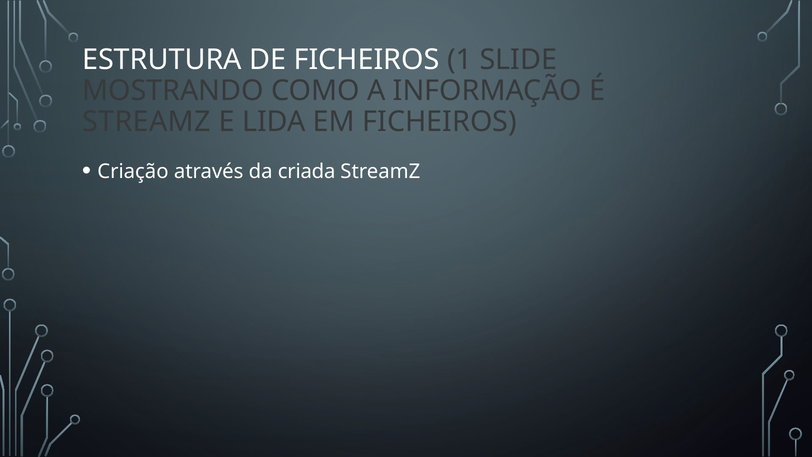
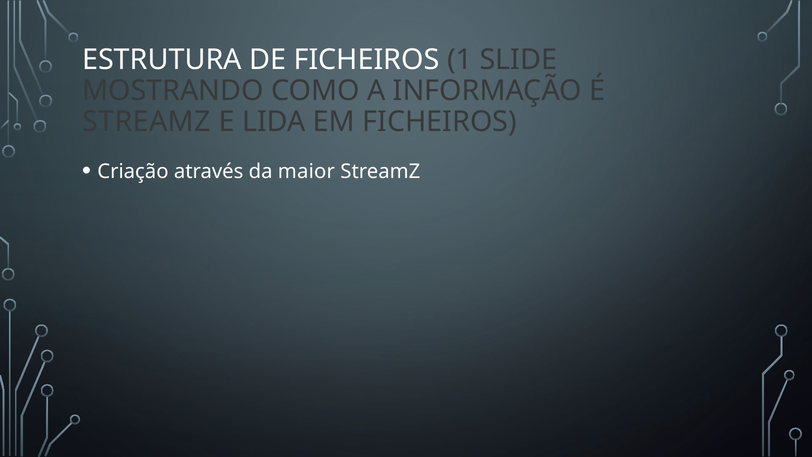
criada: criada -> maior
